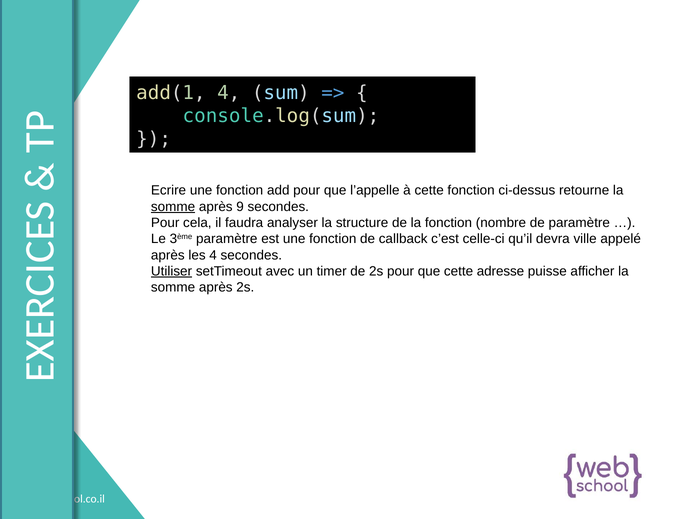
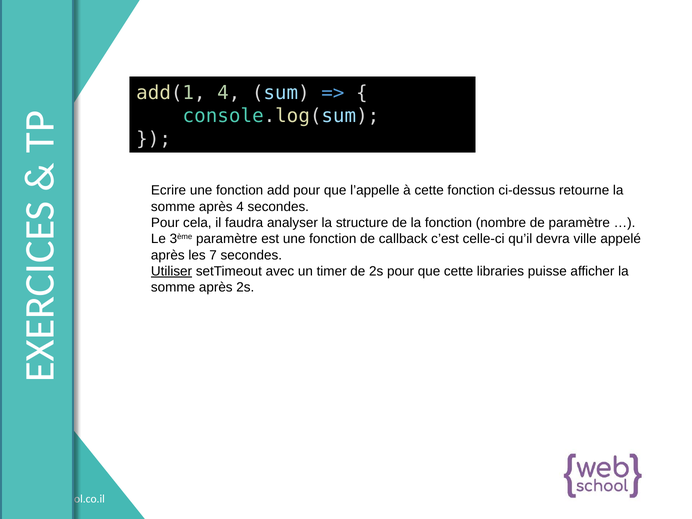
somme at (173, 207) underline: present -> none
après 9: 9 -> 4
les 4: 4 -> 7
adresse: adresse -> libraries
